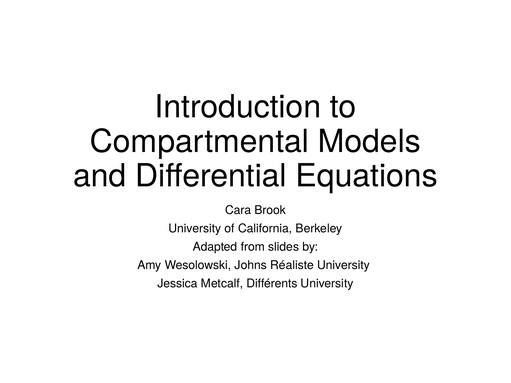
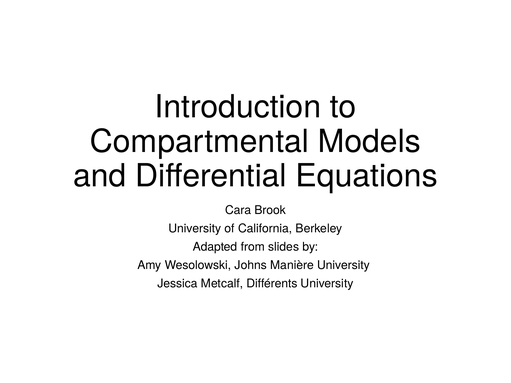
Réaliste: Réaliste -> Manière
